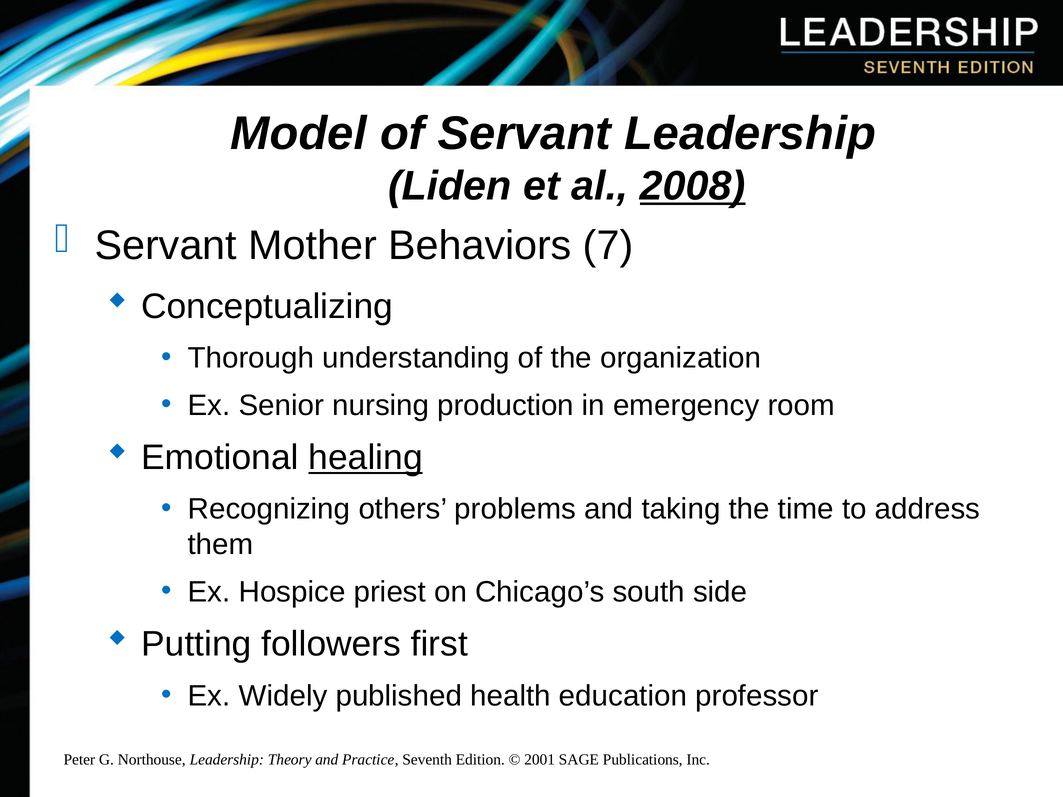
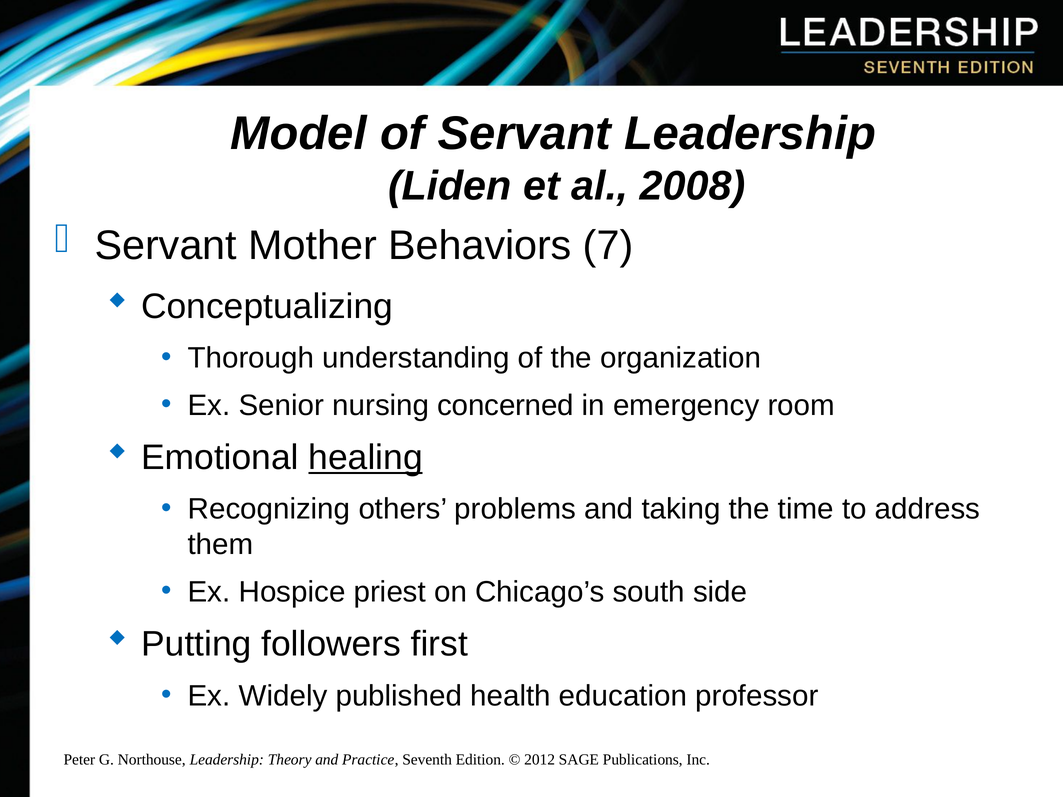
2008 underline: present -> none
production: production -> concerned
2001: 2001 -> 2012
